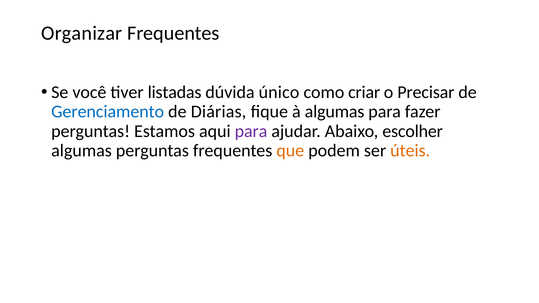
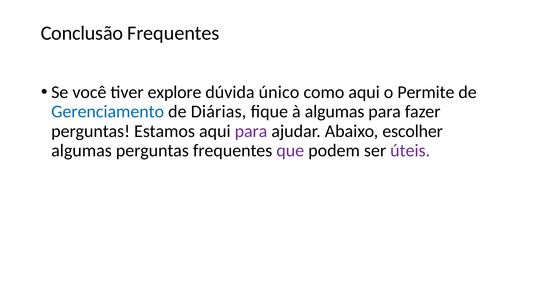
Organizar: Organizar -> Conclusão
listadas: listadas -> explore
como criar: criar -> aqui
Precisar: Precisar -> Permite
que colour: orange -> purple
úteis colour: orange -> purple
